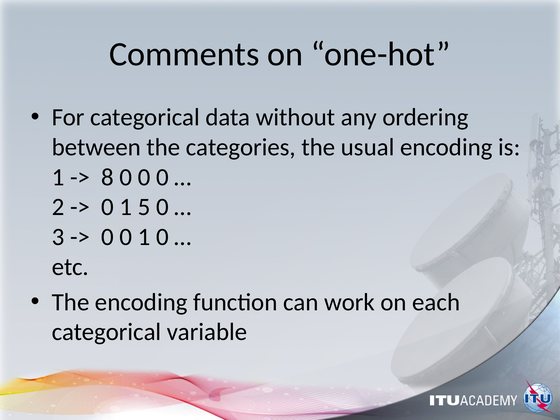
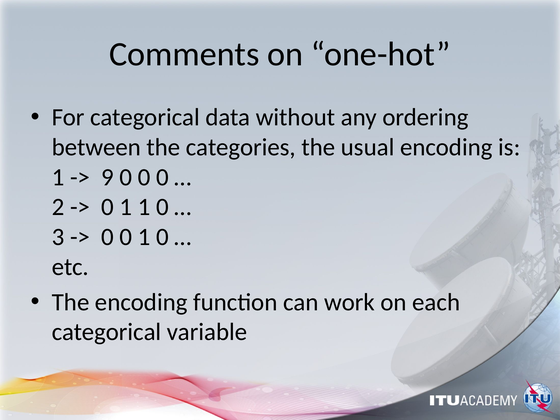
8: 8 -> 9
1 5: 5 -> 1
